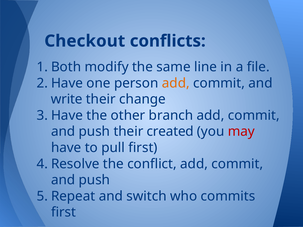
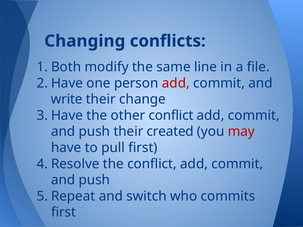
Checkout: Checkout -> Changing
add at (176, 83) colour: orange -> red
other branch: branch -> conflict
